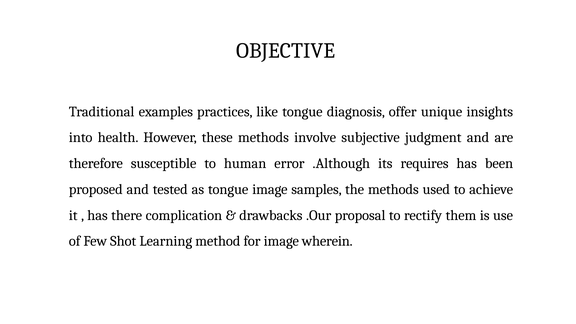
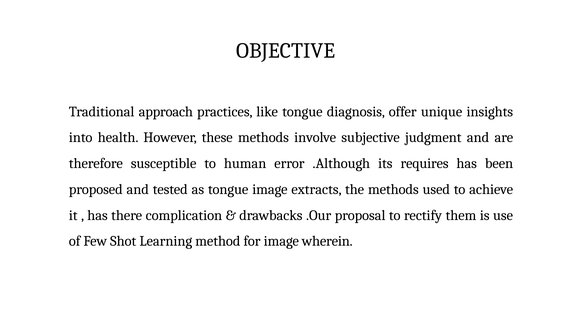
examples: examples -> approach
samples: samples -> extracts
